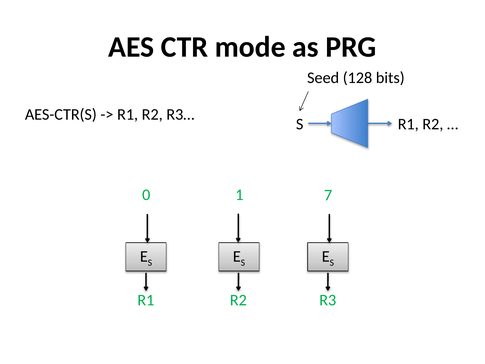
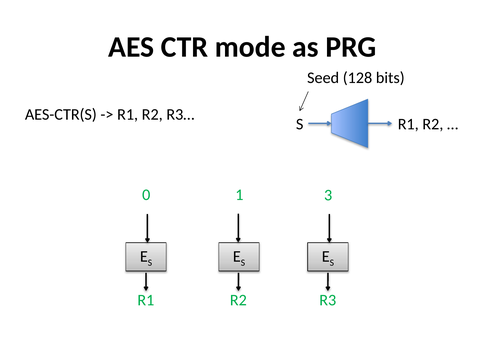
7: 7 -> 3
